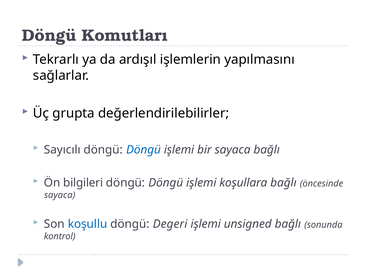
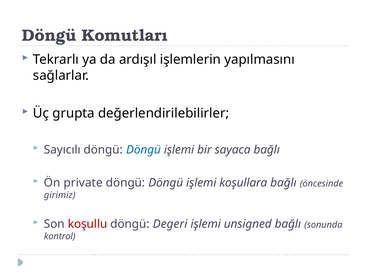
bilgileri: bilgileri -> private
sayaca at (60, 195): sayaca -> girimiz
koşullu colour: blue -> red
